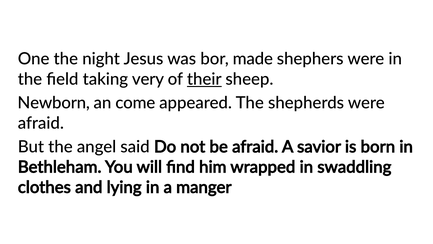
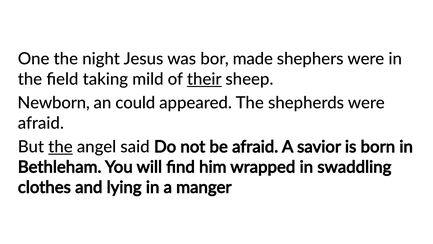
very: very -> mild
come: come -> could
the at (60, 147) underline: none -> present
